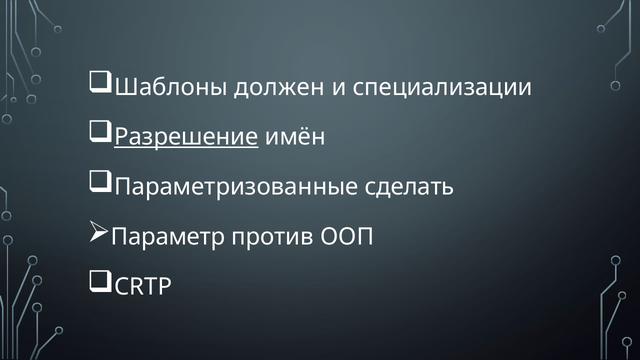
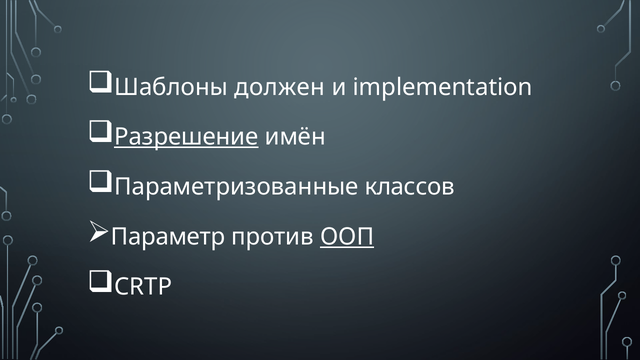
специализации: специализации -> implementation
сделать: сделать -> классов
ООП underline: none -> present
